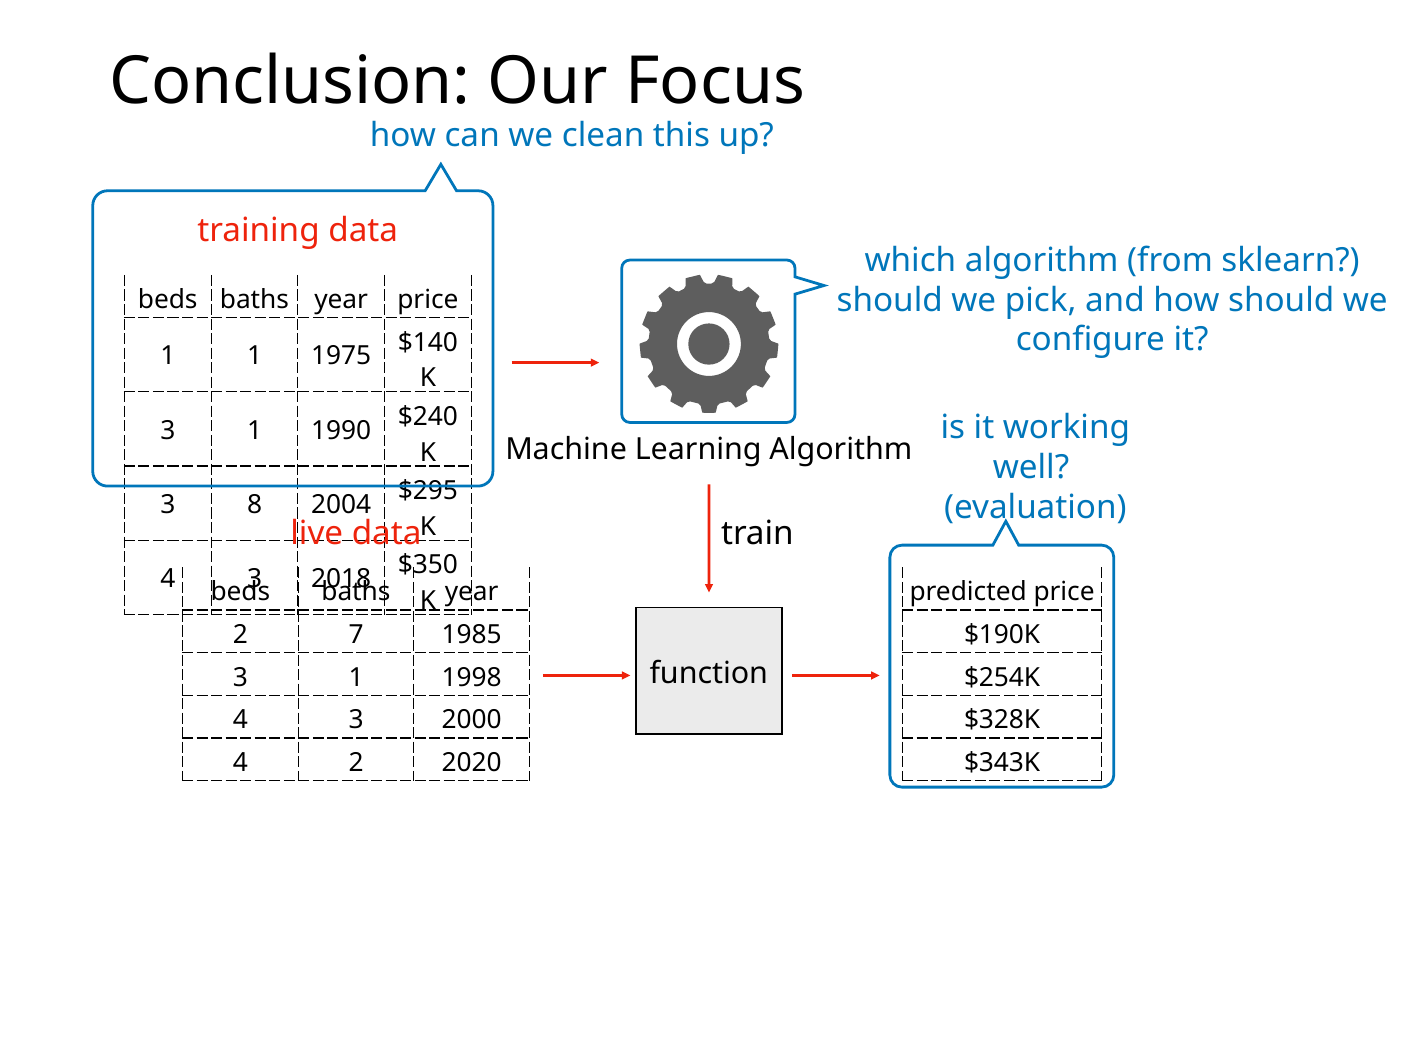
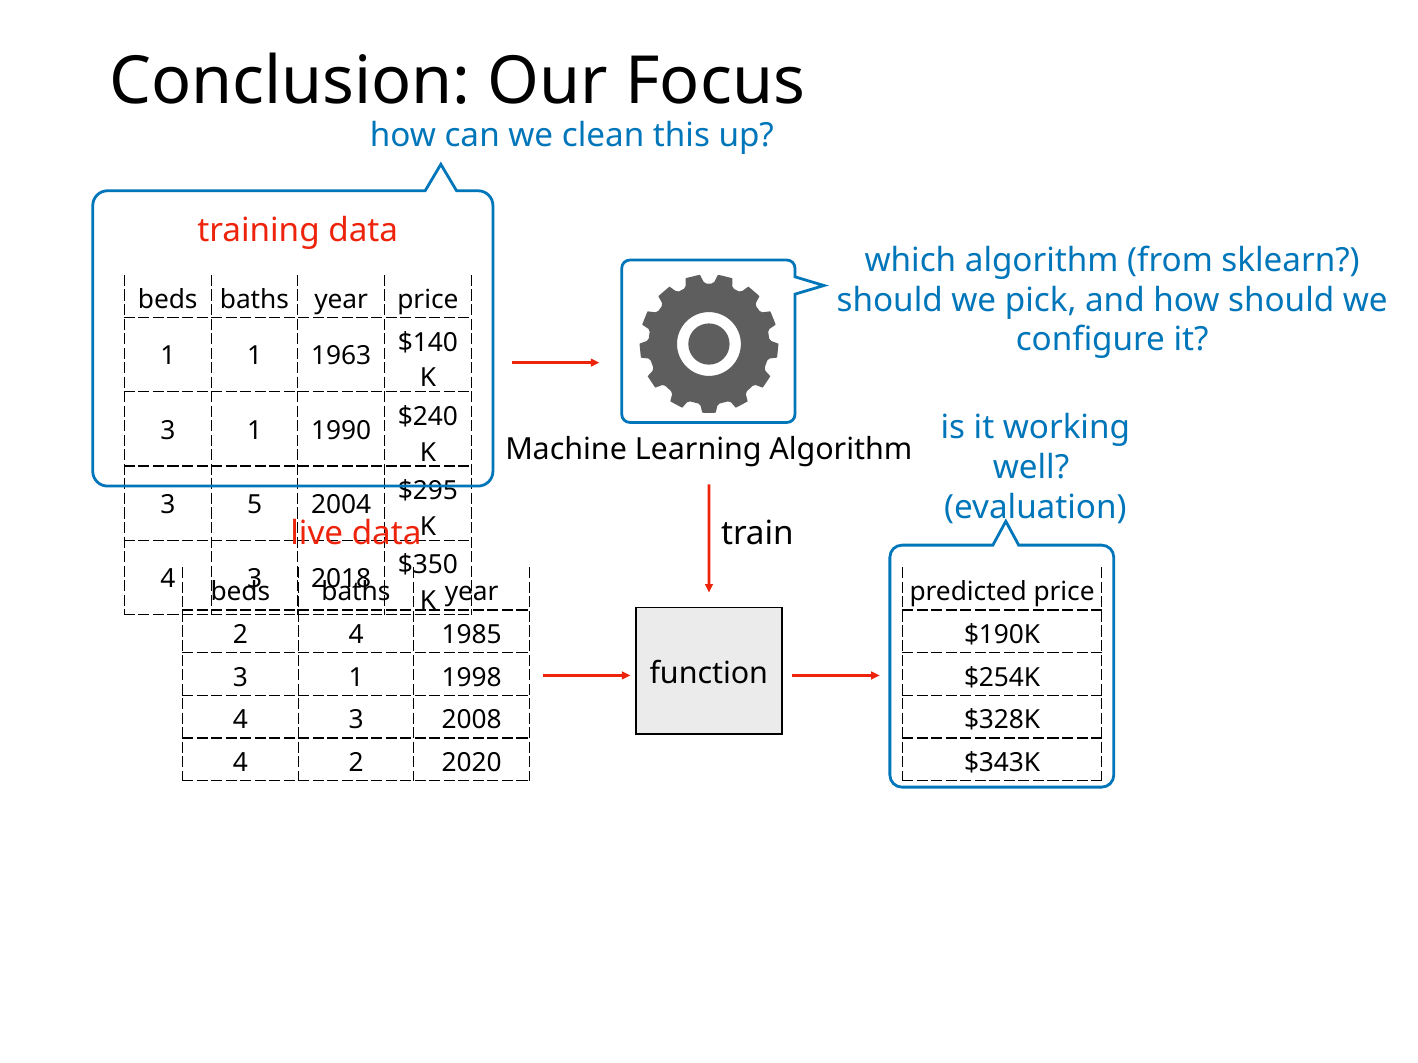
1975: 1975 -> 1963
8: 8 -> 5
2 7: 7 -> 4
2000: 2000 -> 2008
